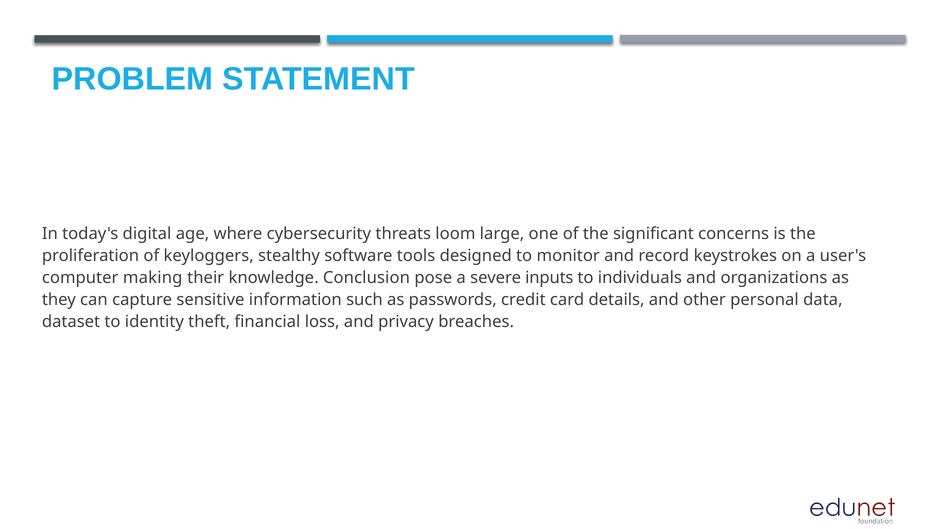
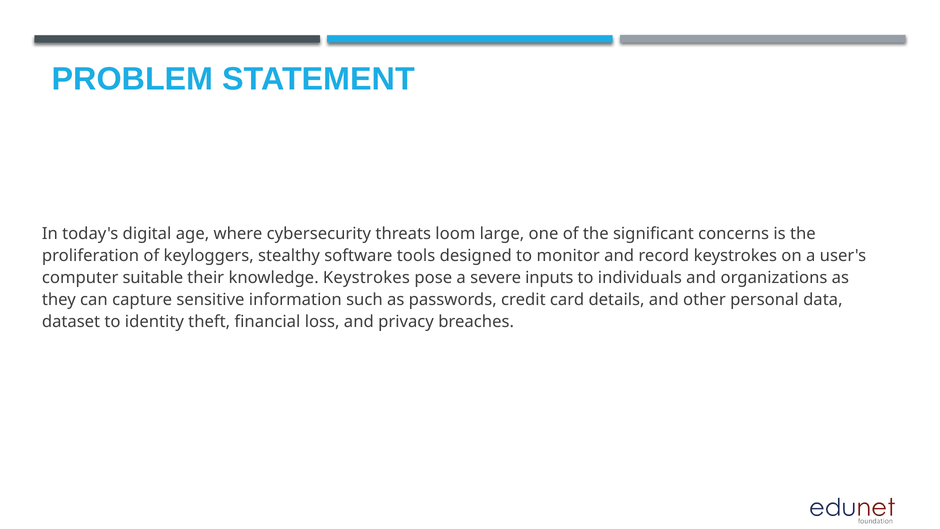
making: making -> suitable
knowledge Conclusion: Conclusion -> Keystrokes
